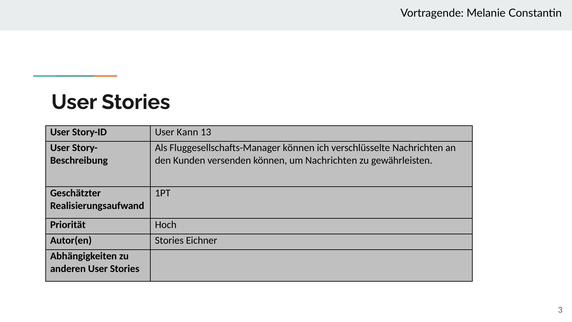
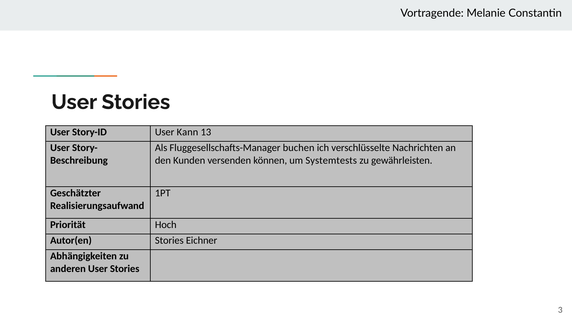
Fluggesellschafts-Manager können: können -> buchen
um Nachrichten: Nachrichten -> Systemtests
